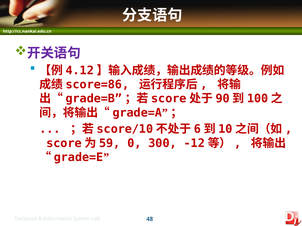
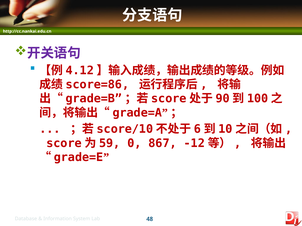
300: 300 -> 867
